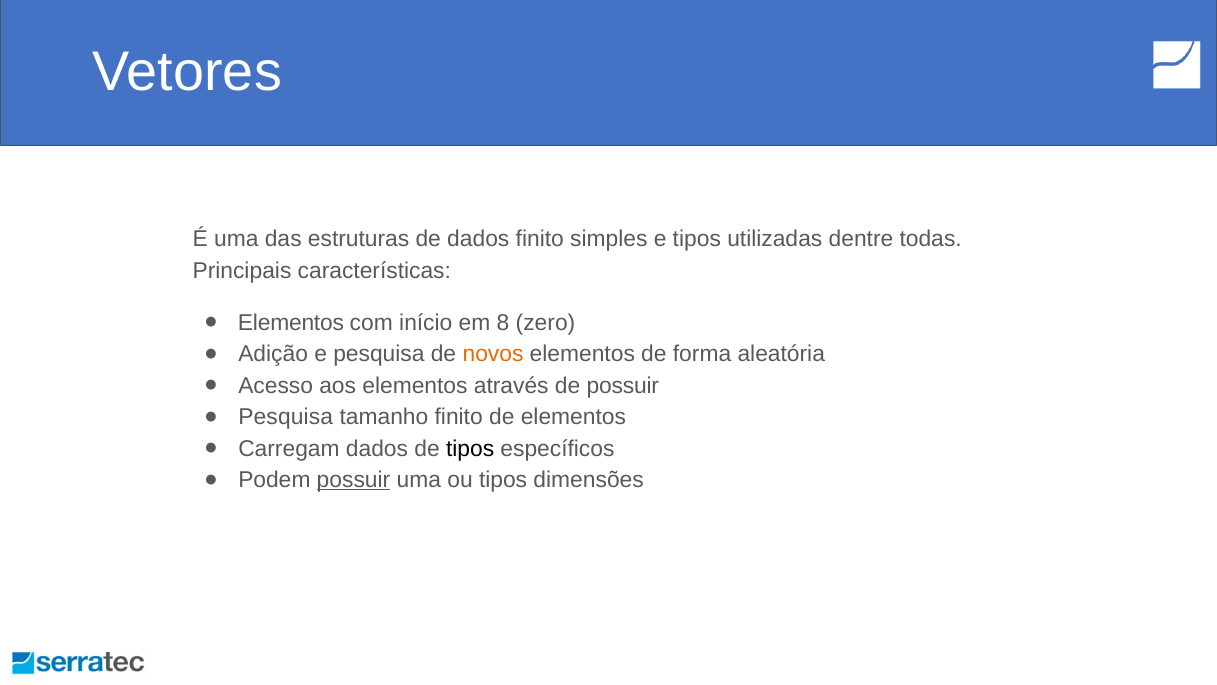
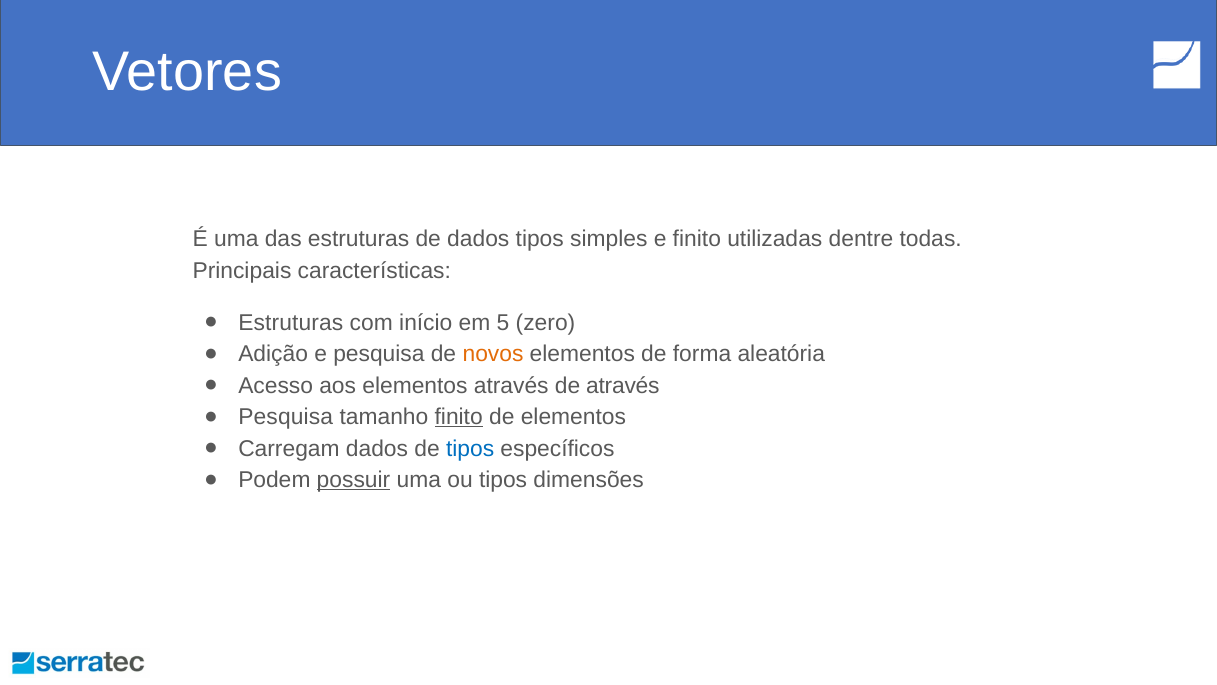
dados finito: finito -> tipos
e tipos: tipos -> finito
Elementos at (291, 322): Elementos -> Estruturas
8: 8 -> 5
de possuir: possuir -> através
finito at (459, 417) underline: none -> present
tipos at (470, 448) colour: black -> blue
